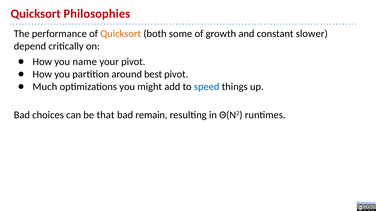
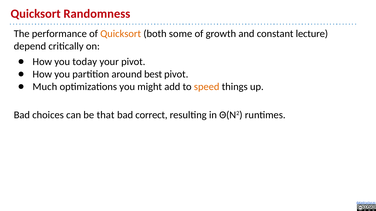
Philosophies: Philosophies -> Randomness
slower: slower -> lecture
name: name -> today
speed colour: blue -> orange
remain: remain -> correct
